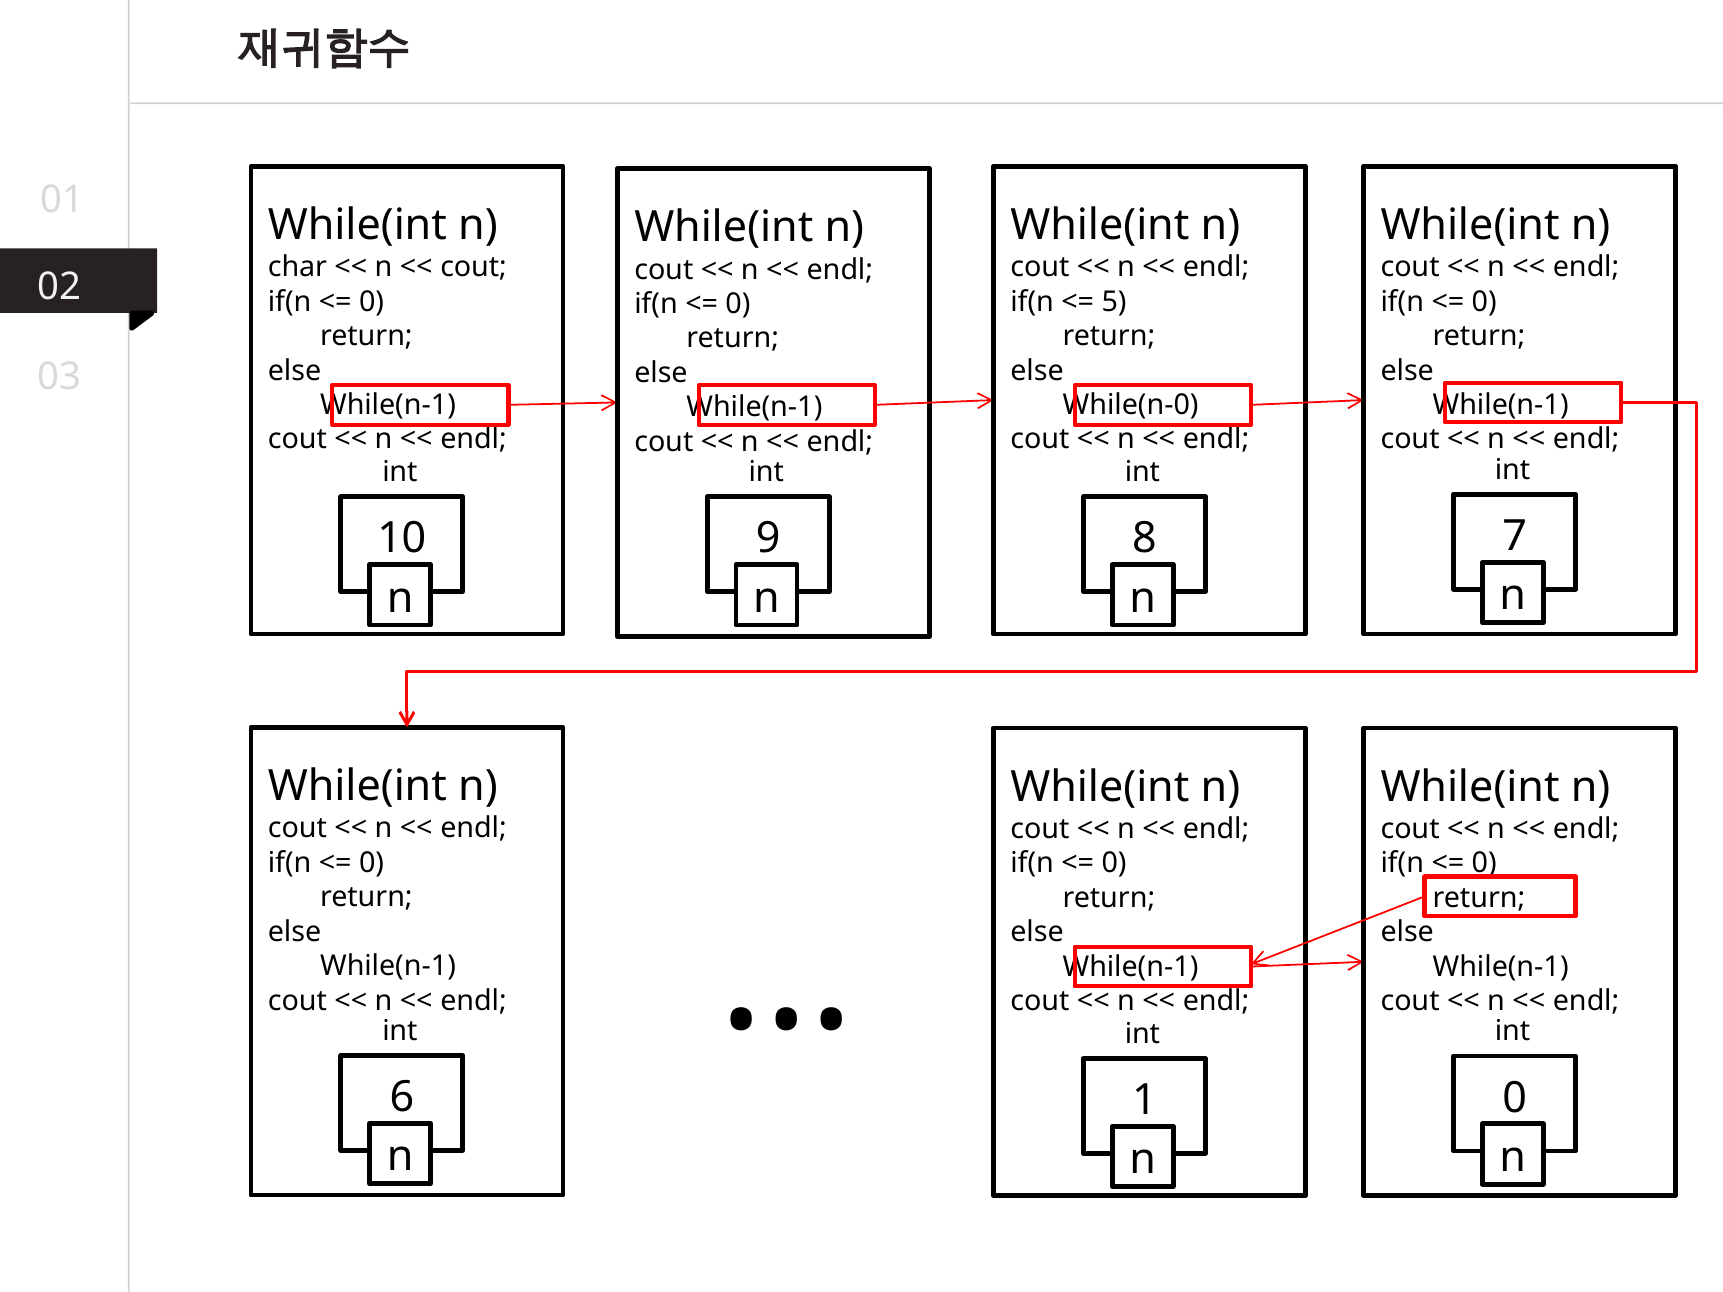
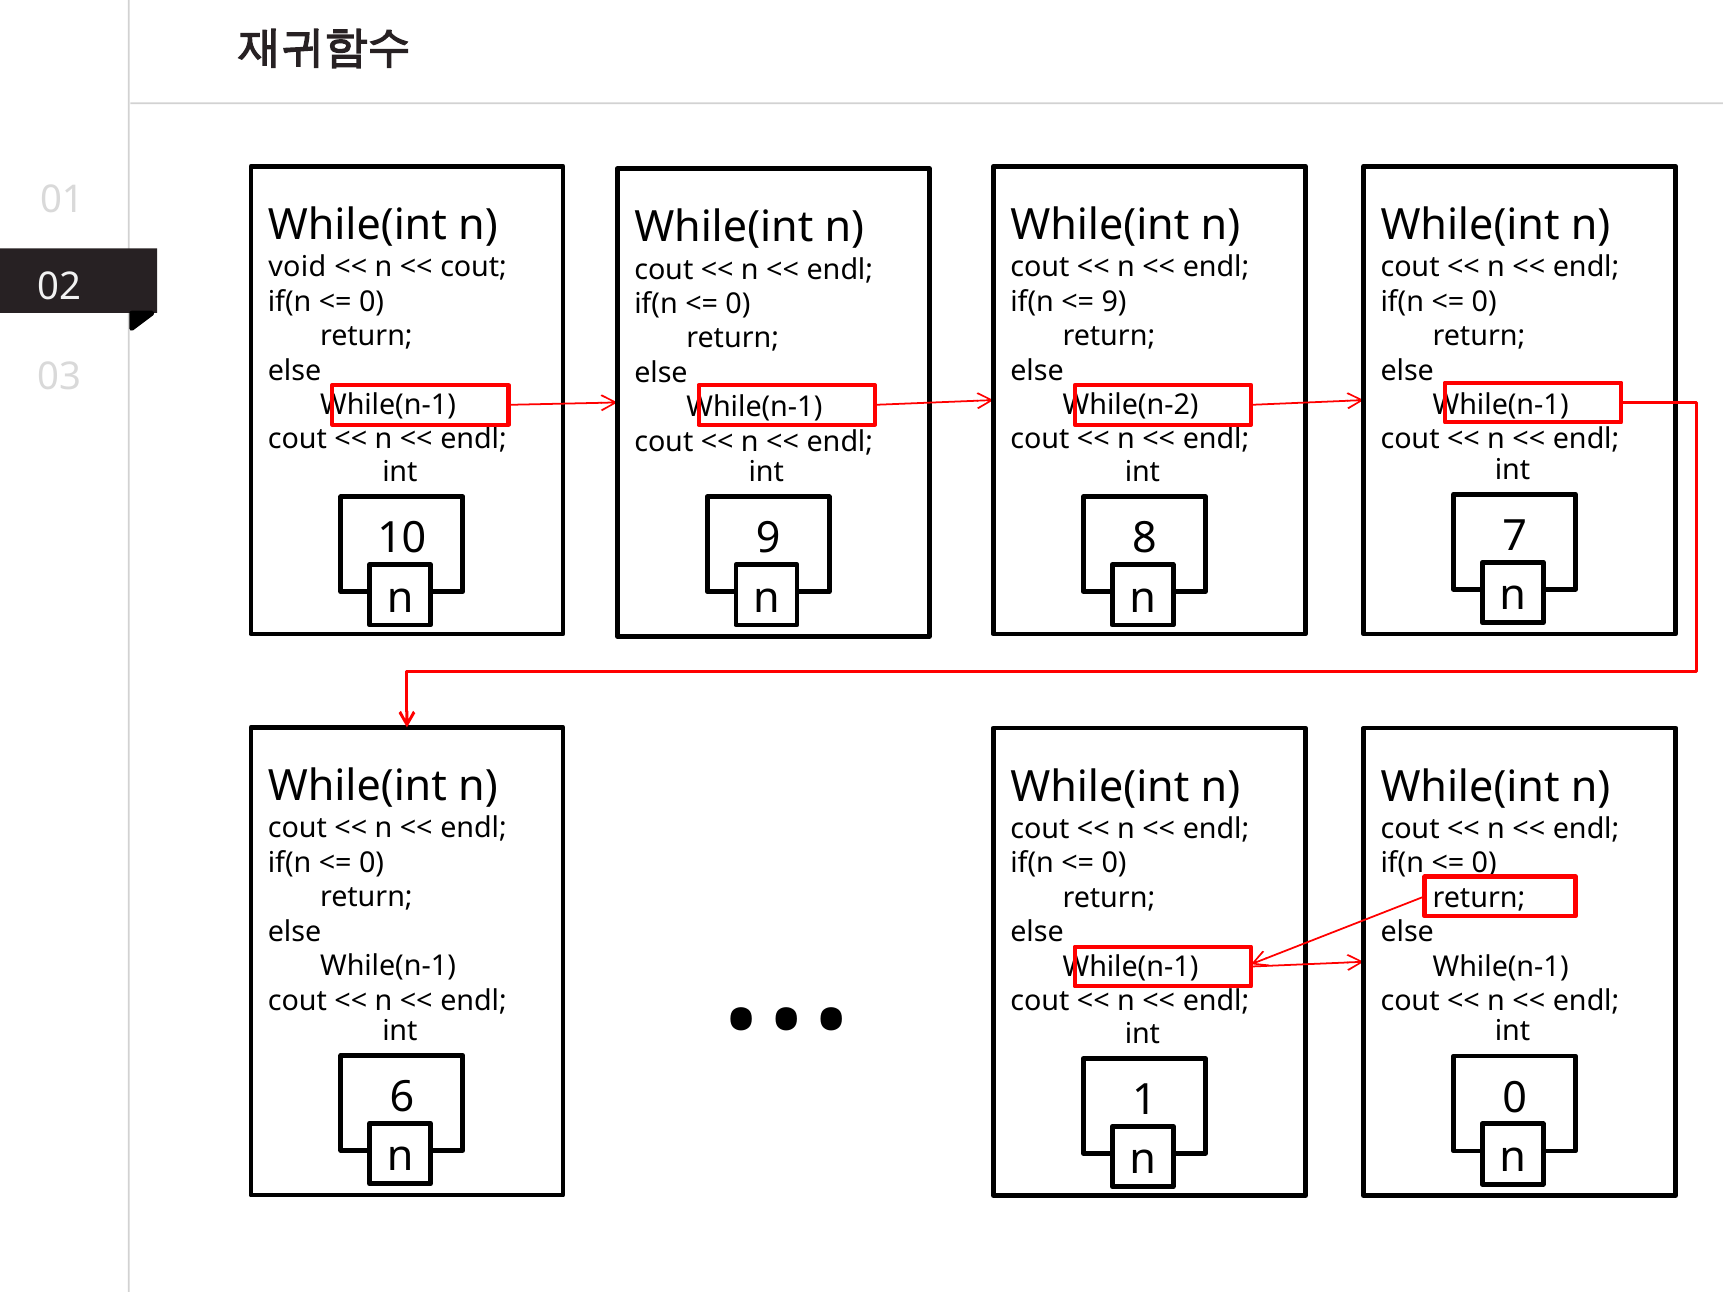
char: char -> void
5 at (1114, 302): 5 -> 9
While(n-0: While(n-0 -> While(n-2
